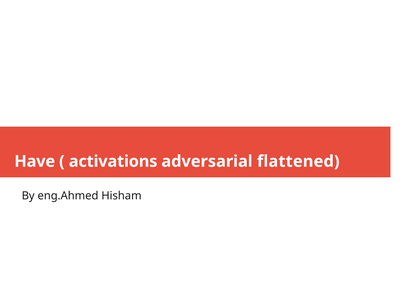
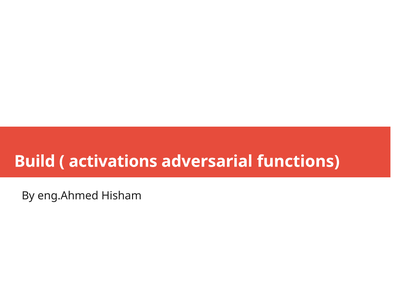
Have: Have -> Build
flattened: flattened -> functions
